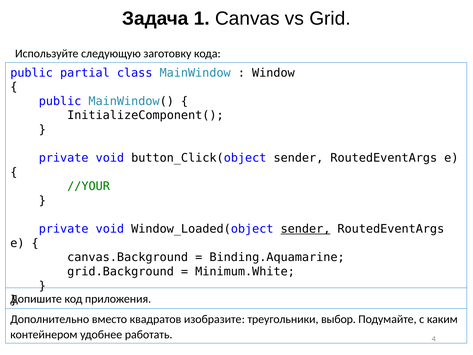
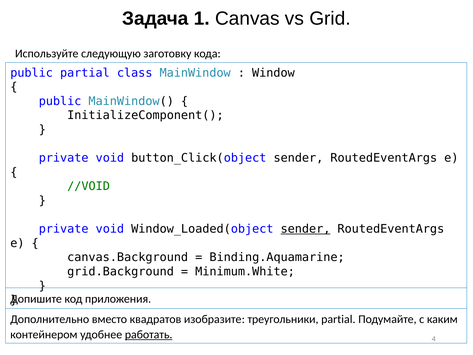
//YOUR: //YOUR -> //VOID
треугольники выбор: выбор -> partial
работать underline: none -> present
